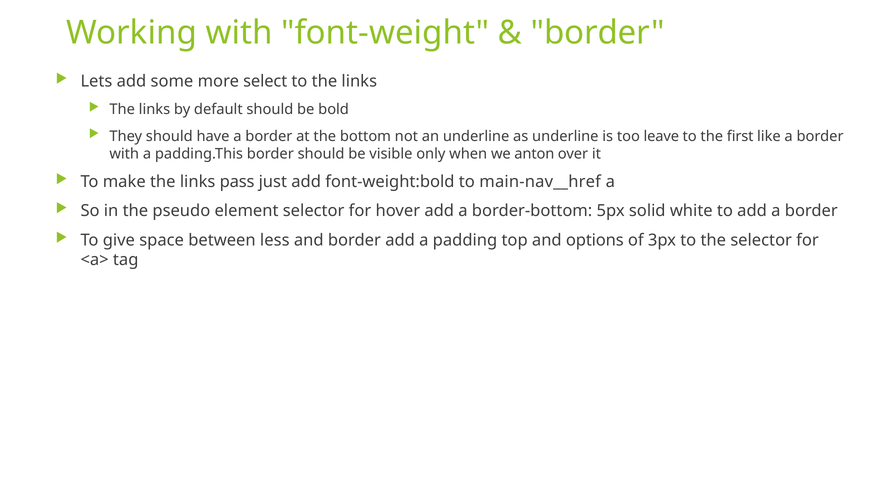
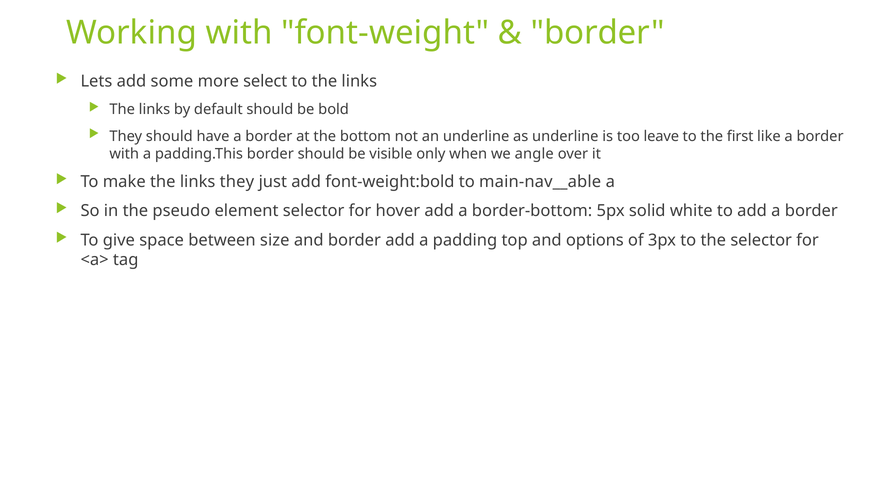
anton: anton -> angle
links pass: pass -> they
main-nav__href: main-nav__href -> main-nav__able
less: less -> size
